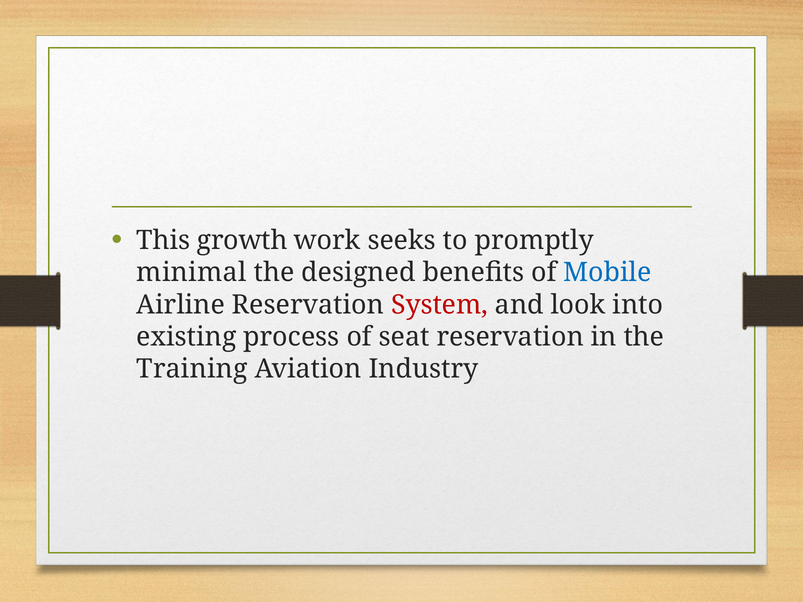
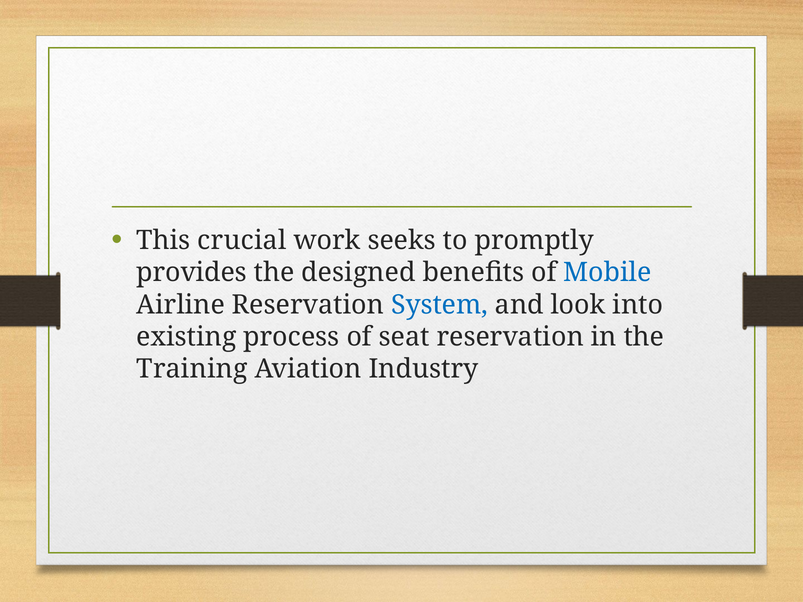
growth: growth -> crucial
minimal: minimal -> provides
System colour: red -> blue
